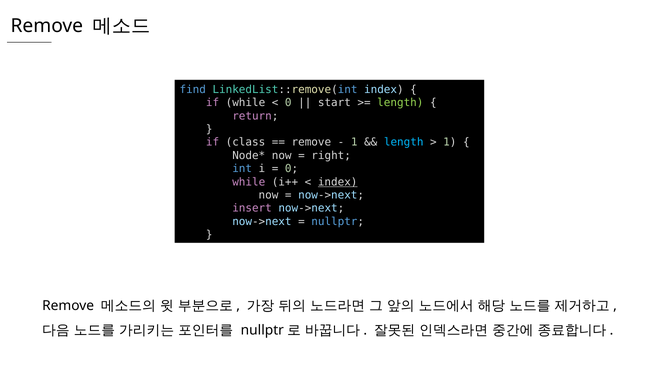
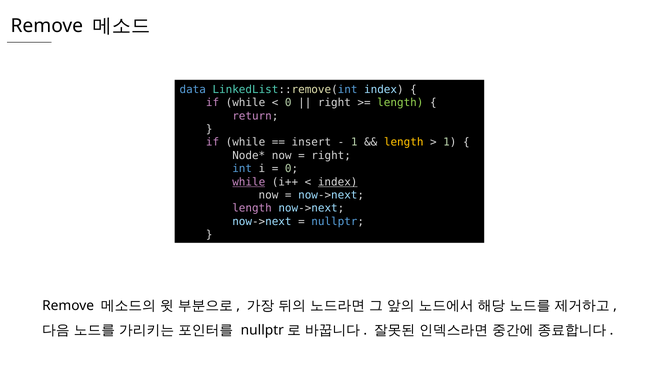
find: find -> data
start at (334, 103): start -> right
class at (245, 142): class -> while
remove at (311, 142): remove -> insert
length at (404, 142) colour: light blue -> yellow
while at (249, 182) underline: none -> present
insert at (252, 208): insert -> length
